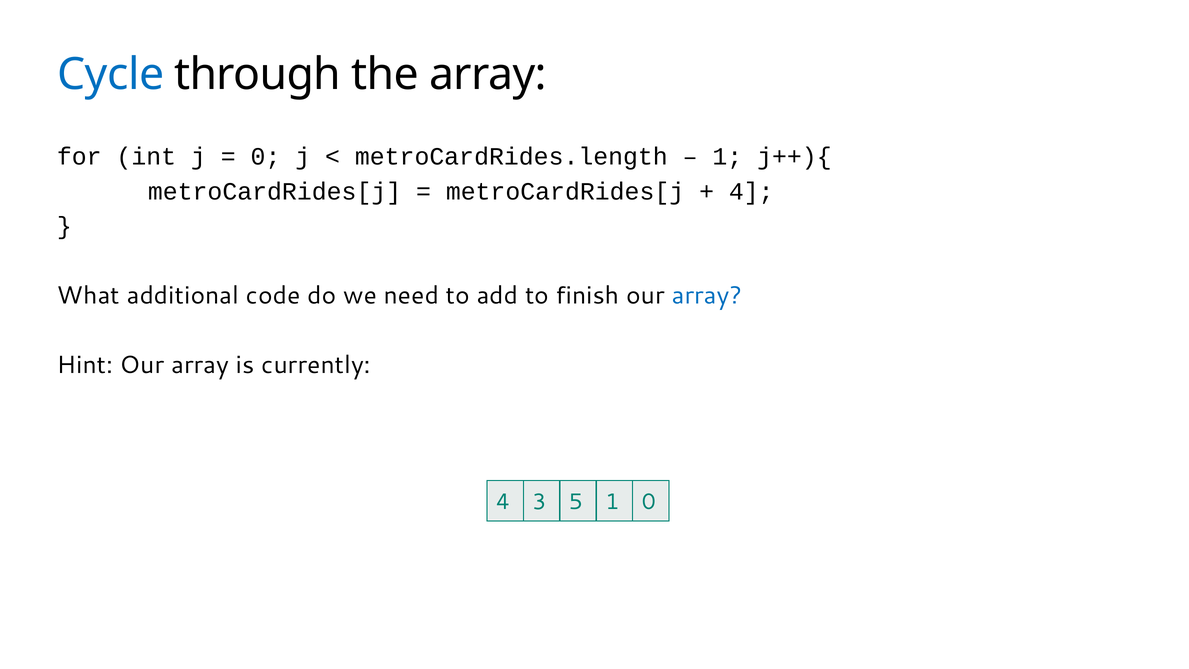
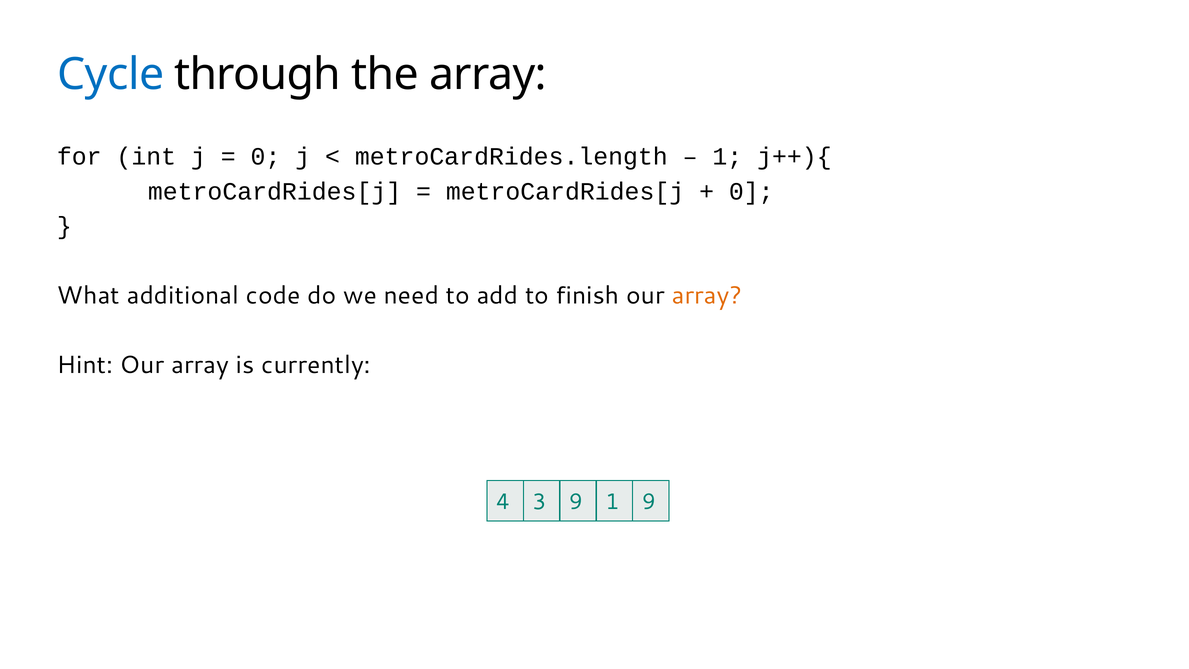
4 at (751, 191): 4 -> 0
array at (707, 295) colour: blue -> orange
3 5: 5 -> 9
1 0: 0 -> 9
